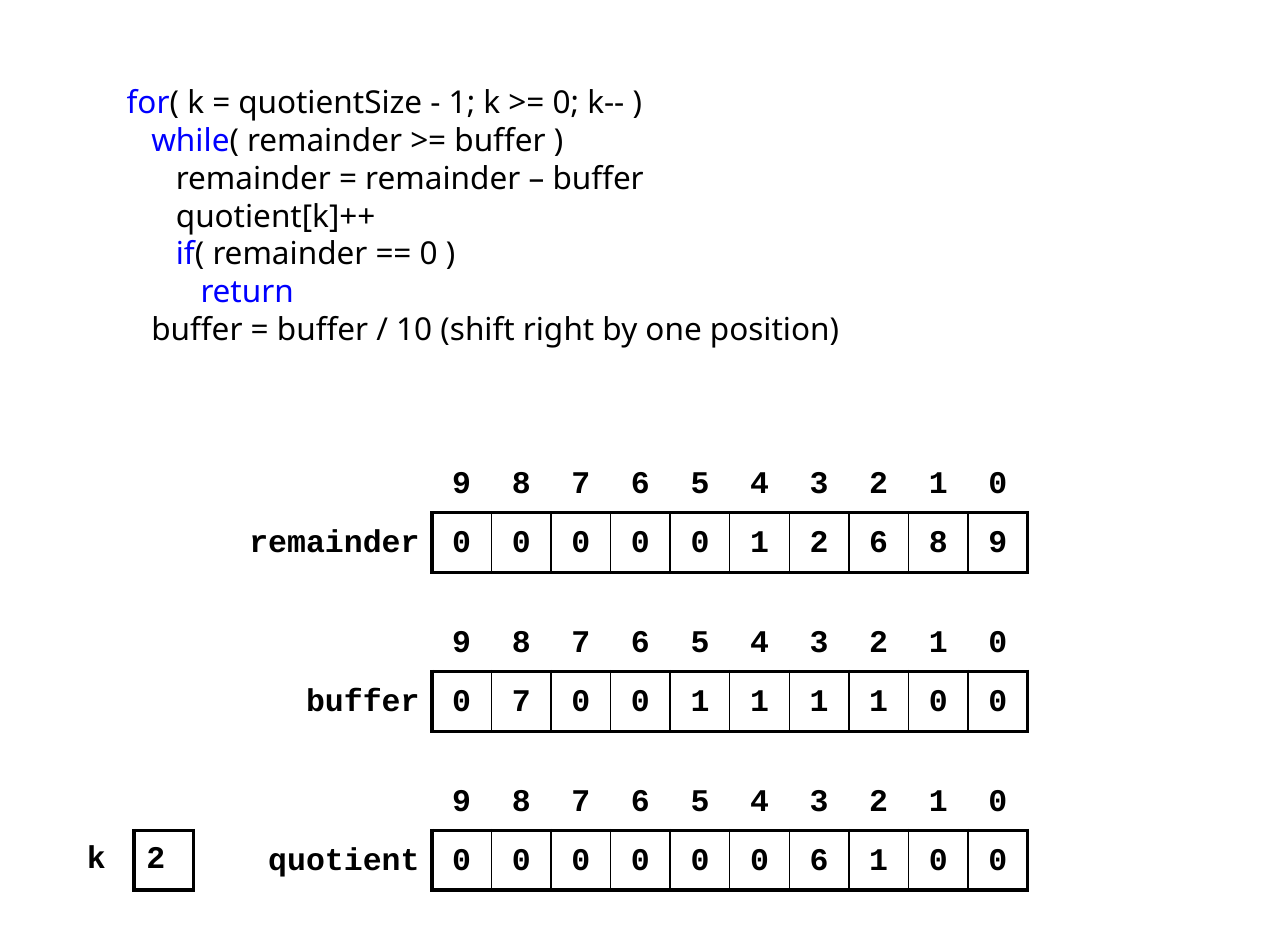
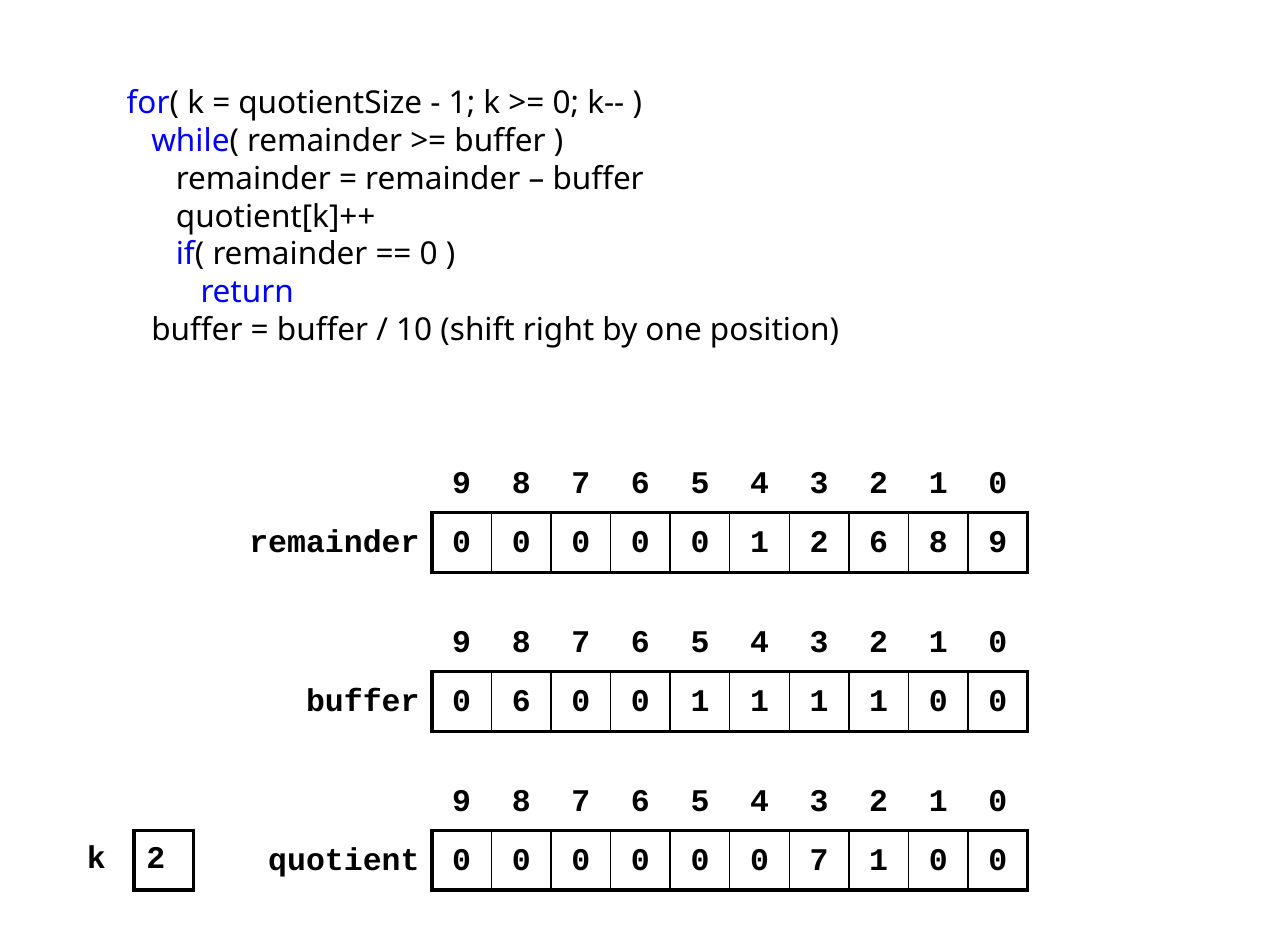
0 7: 7 -> 6
0 6: 6 -> 7
